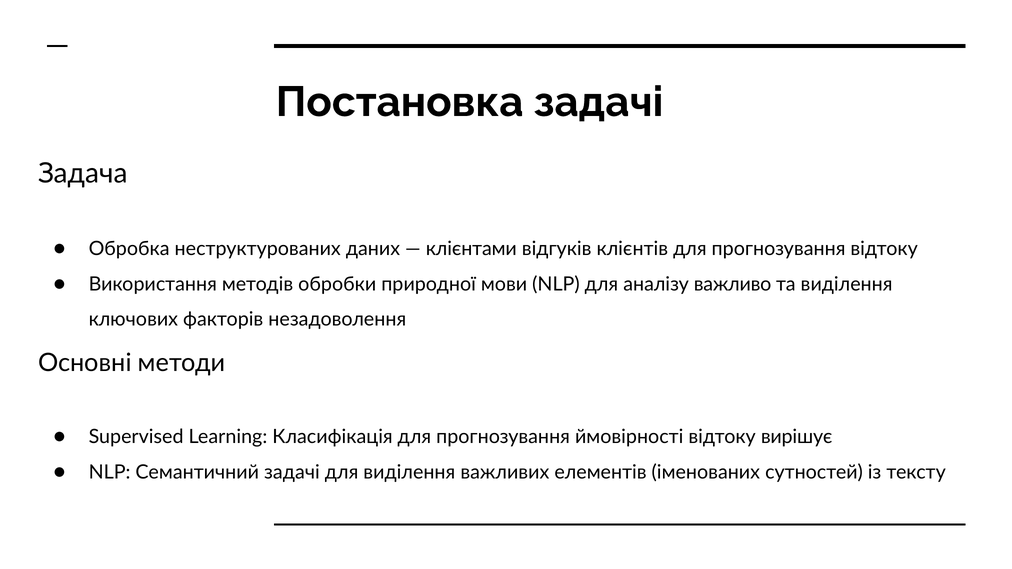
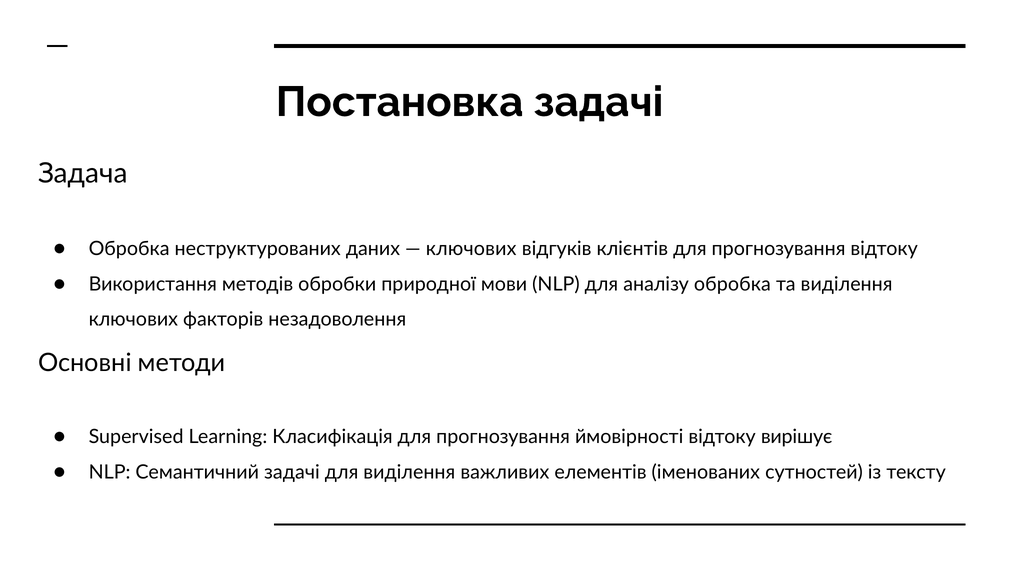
клієнтами at (471, 249): клієнтами -> ключових
аналізу важливо: важливо -> обробка
